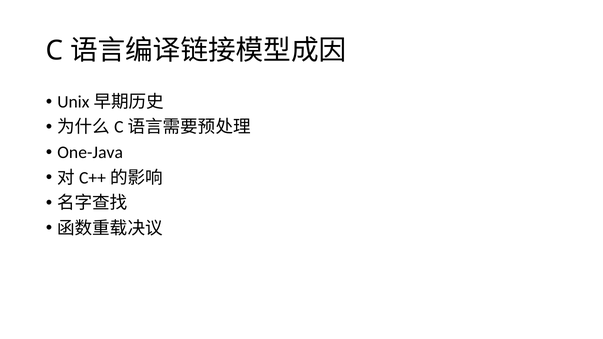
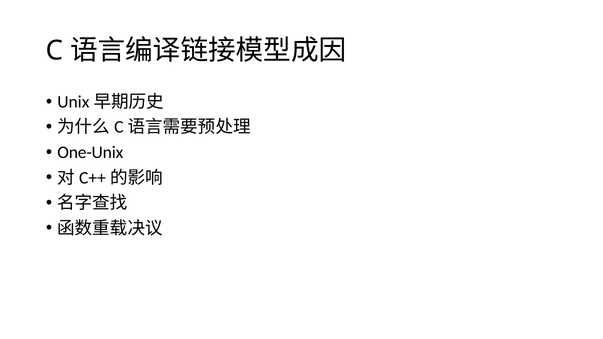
One-Java: One-Java -> One-Unix
